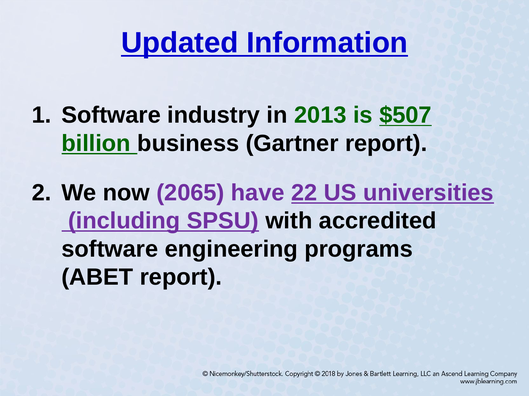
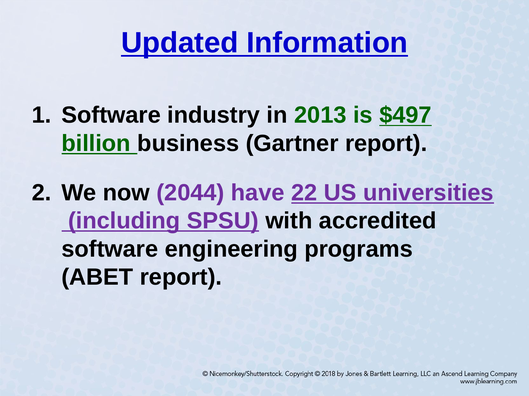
$507: $507 -> $497
2065: 2065 -> 2044
